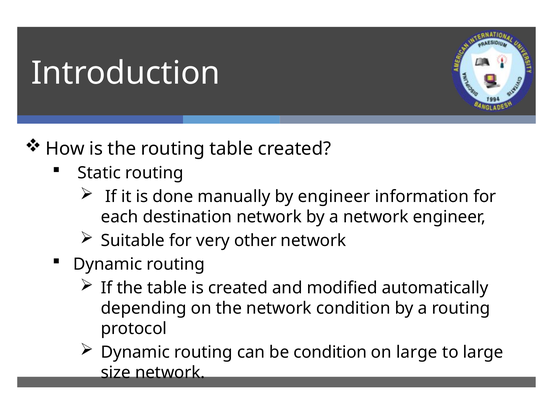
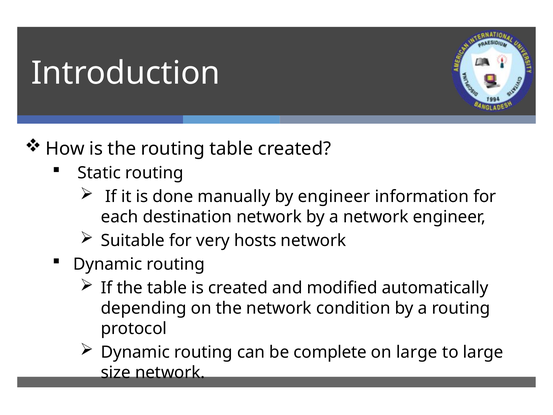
other: other -> hosts
be condition: condition -> complete
